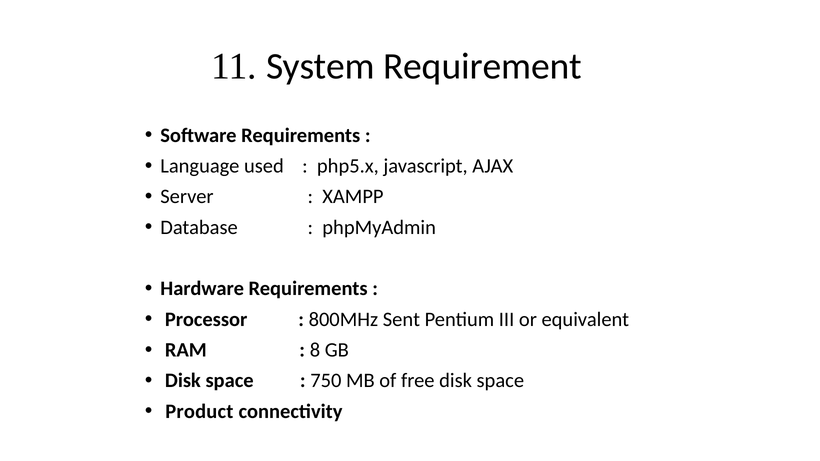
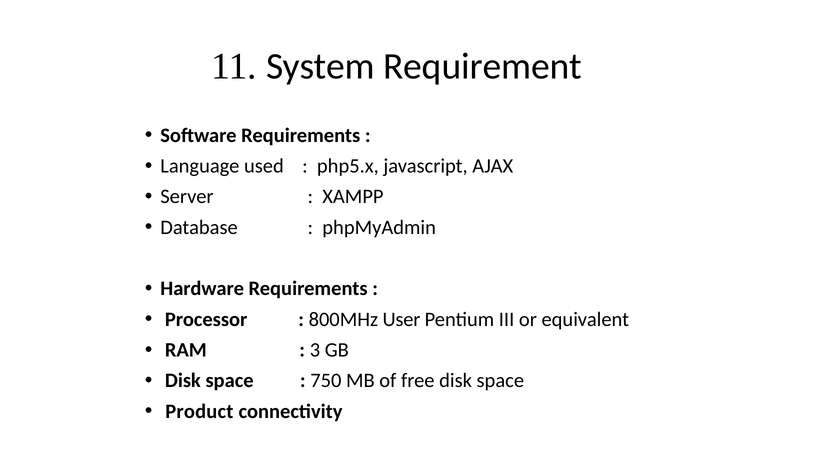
Sent: Sent -> User
8: 8 -> 3
